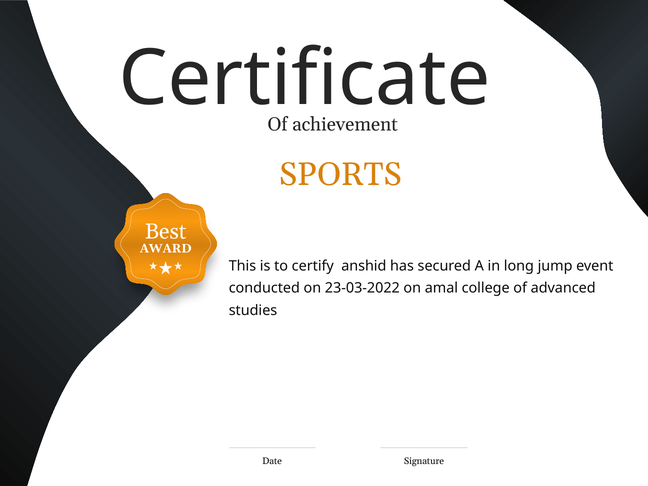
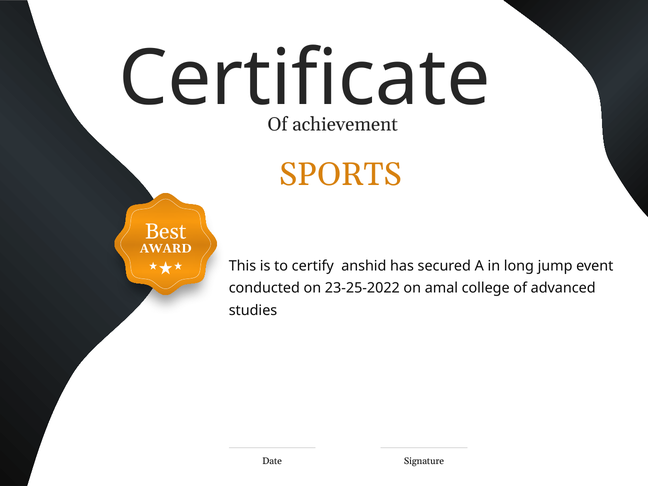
23-03-2022: 23-03-2022 -> 23-25-2022
